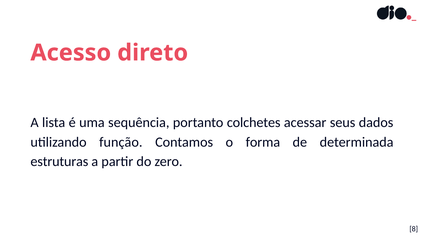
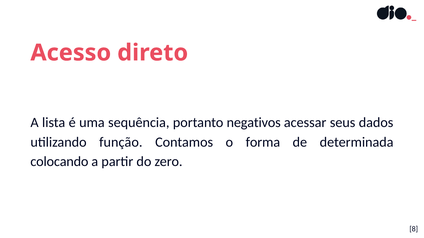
colchetes: colchetes -> negativos
estruturas: estruturas -> colocando
